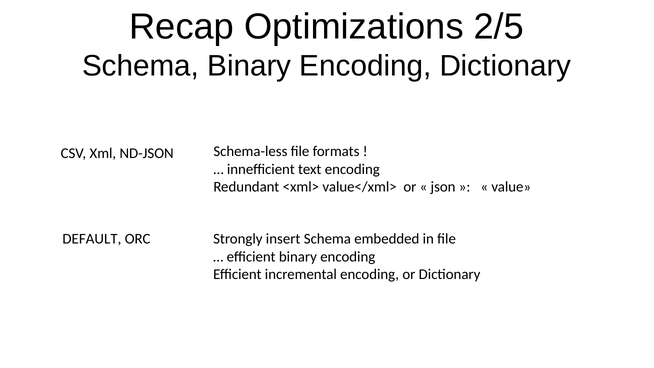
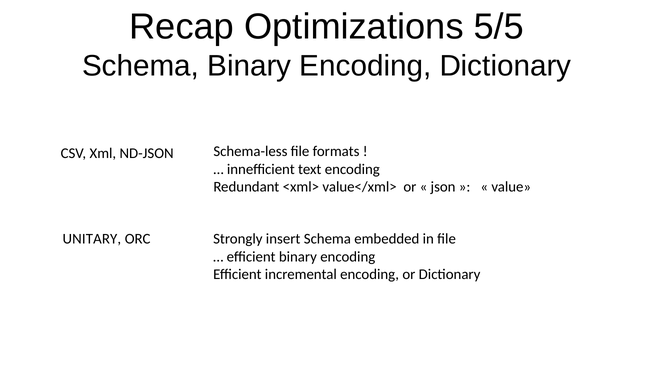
2/5: 2/5 -> 5/5
DEFAULT: DEFAULT -> UNITARY
